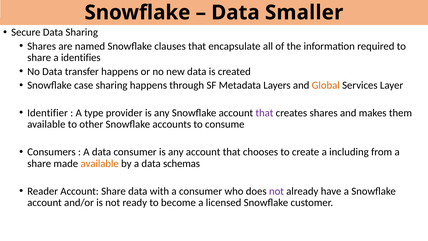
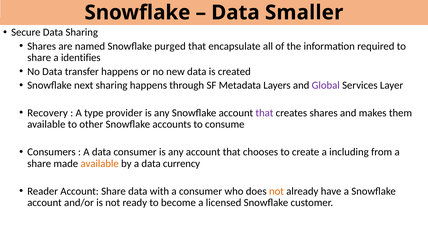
clauses: clauses -> purged
case: case -> next
Global colour: orange -> purple
Identifier: Identifier -> Recovery
schemas: schemas -> currency
not at (276, 191) colour: purple -> orange
